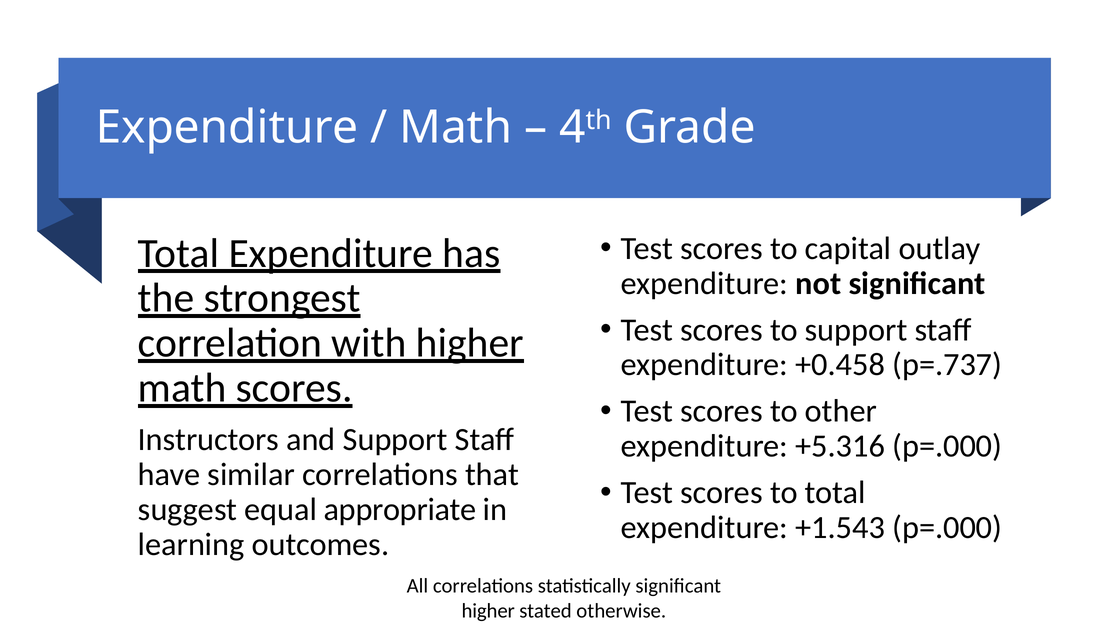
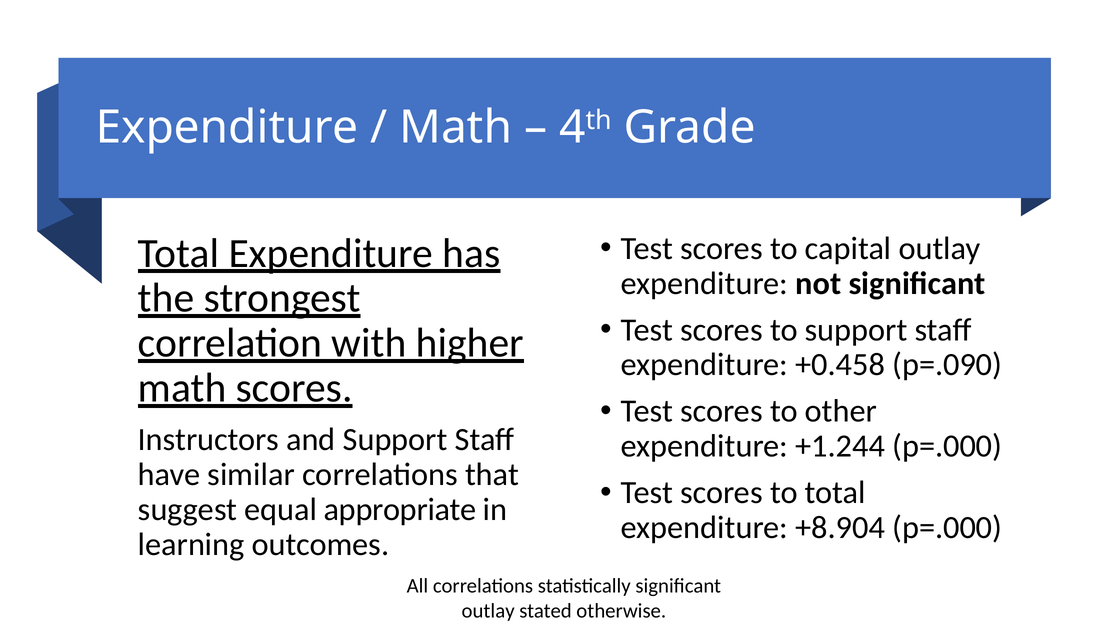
p=.737: p=.737 -> p=.090
+5.316: +5.316 -> +1.244
+1.543: +1.543 -> +8.904
higher at (488, 611): higher -> outlay
